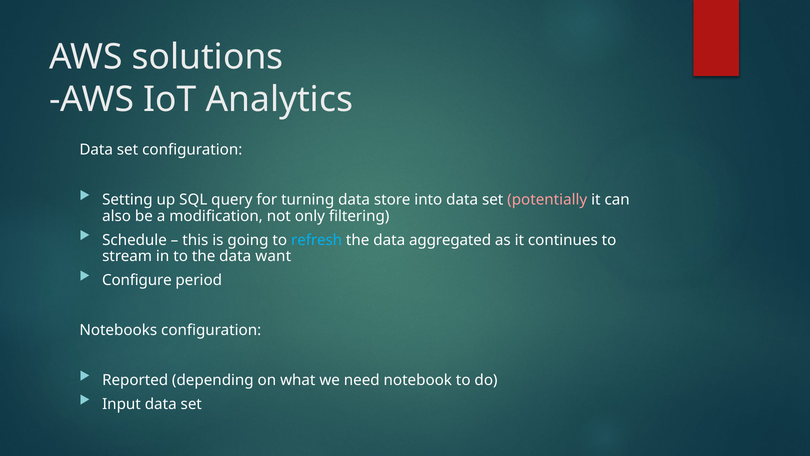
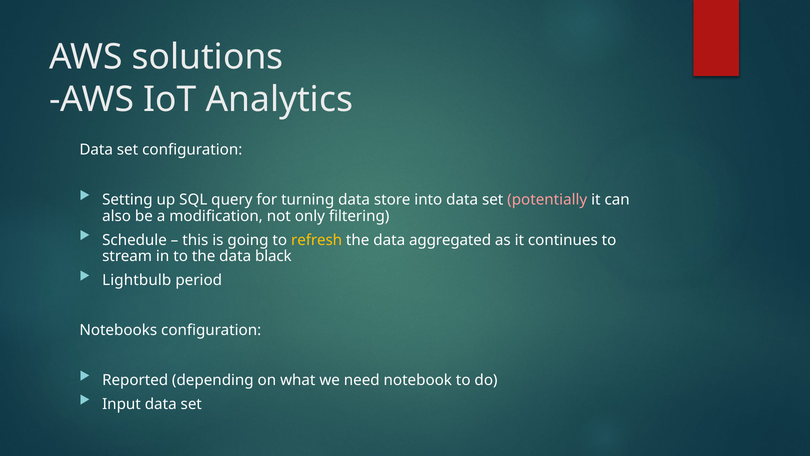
refresh colour: light blue -> yellow
want: want -> black
Configure: Configure -> Lightbulb
